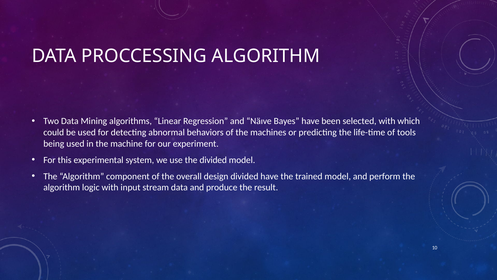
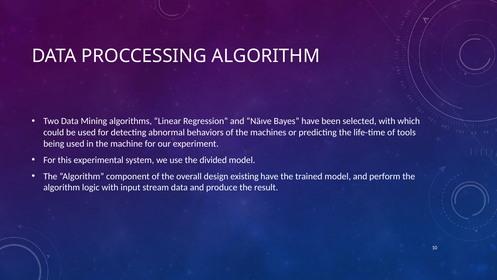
design divided: divided -> existing
